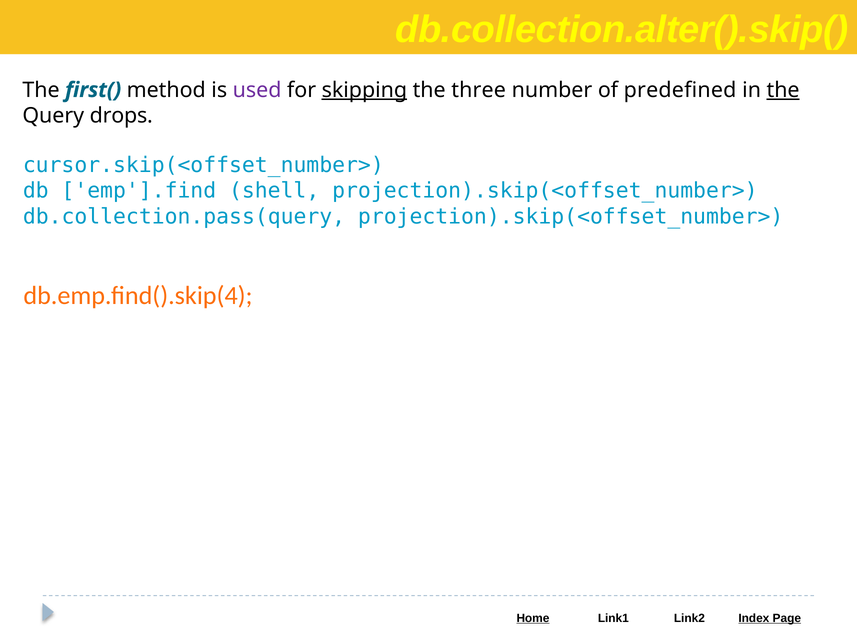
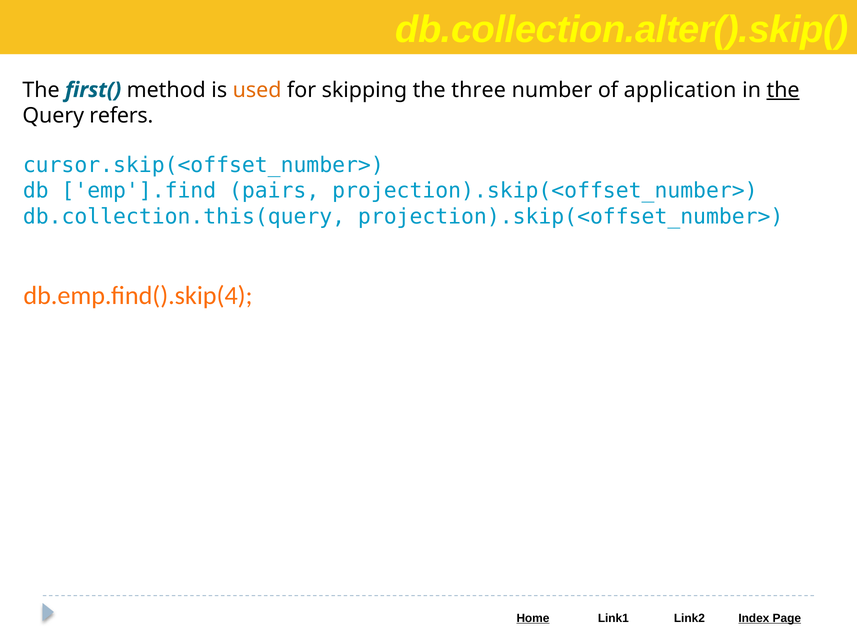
used colour: purple -> orange
skipping underline: present -> none
predefined: predefined -> application
drops: drops -> refers
shell: shell -> pairs
db.collection.pass(query: db.collection.pass(query -> db.collection.this(query
